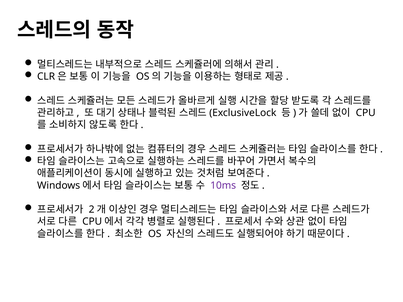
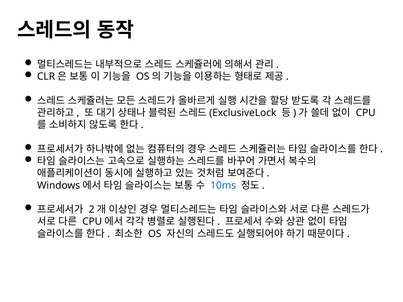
10ms colour: purple -> blue
